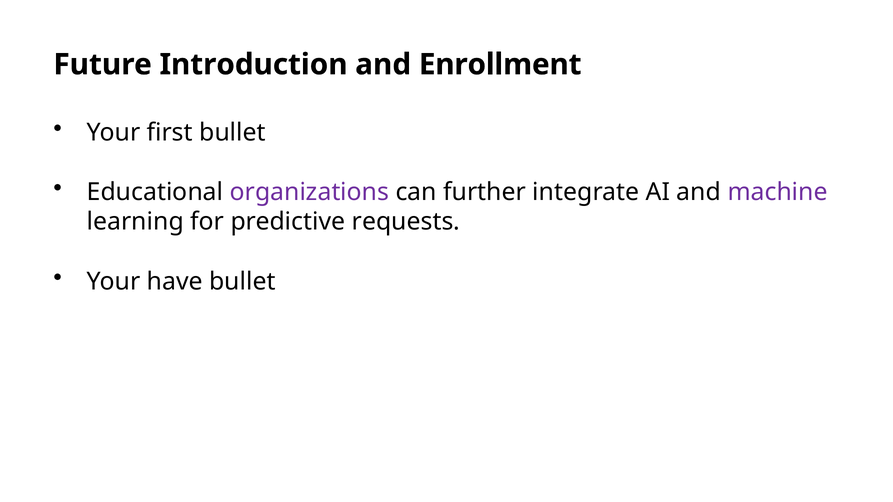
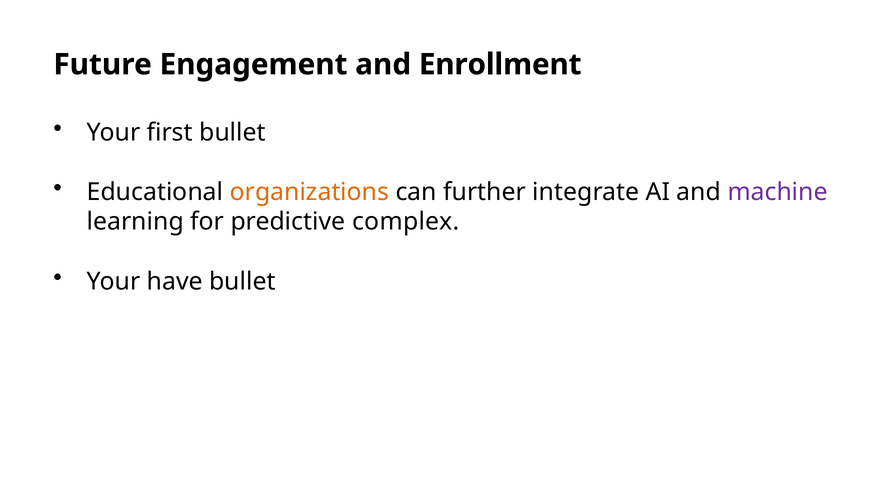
Introduction: Introduction -> Engagement
organizations colour: purple -> orange
requests: requests -> complex
